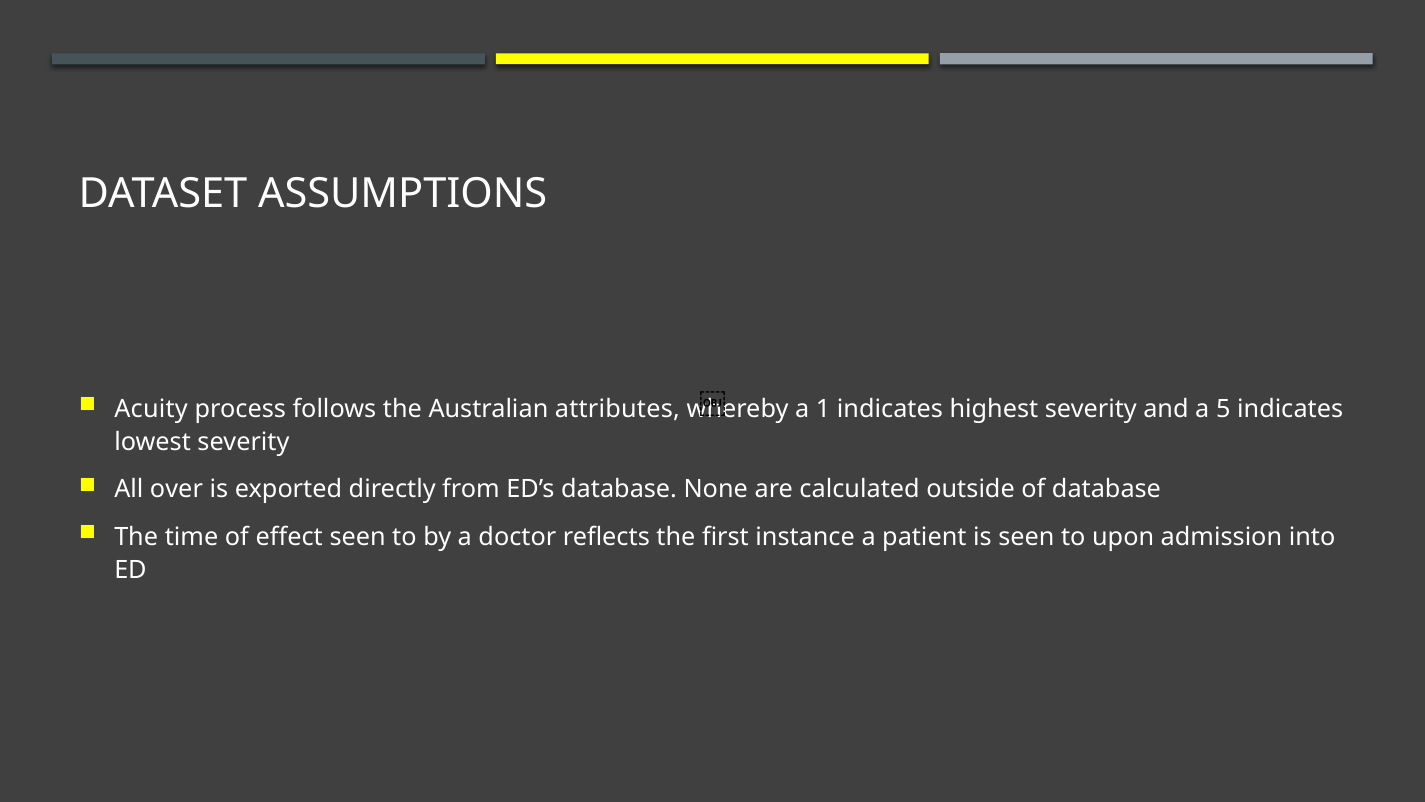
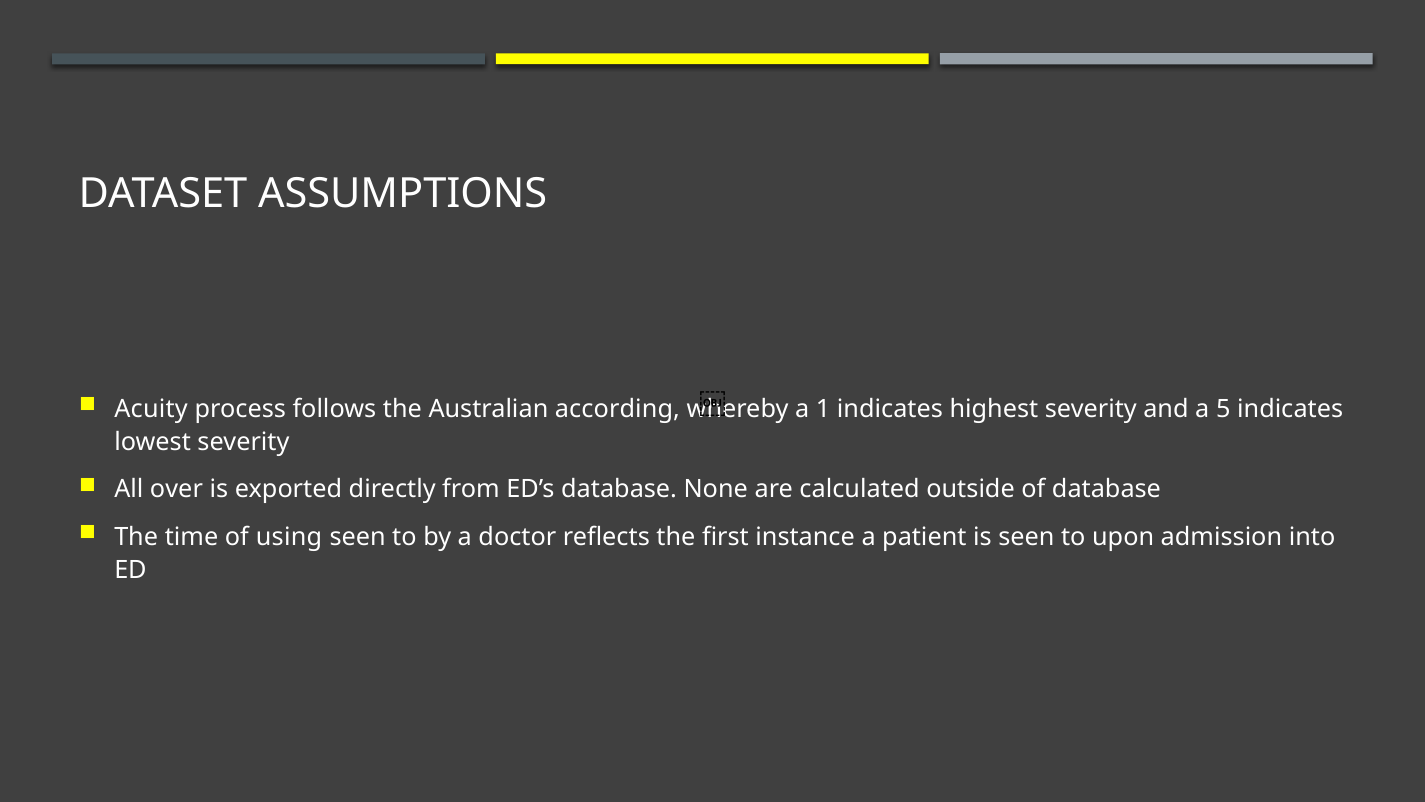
attributes: attributes -> according
effect: effect -> using
